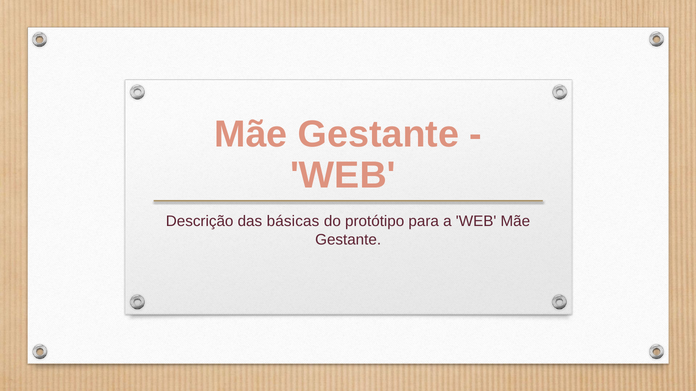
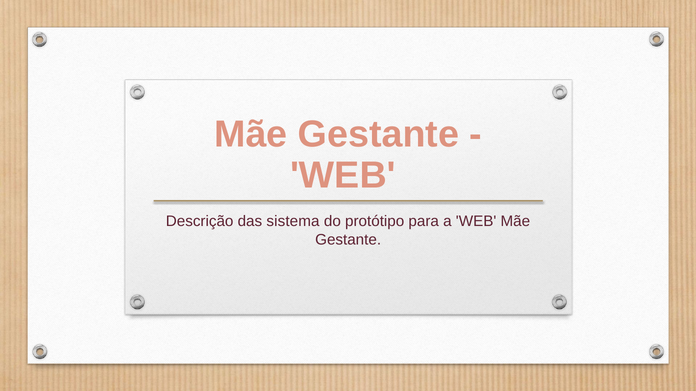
básicas: básicas -> sistema
